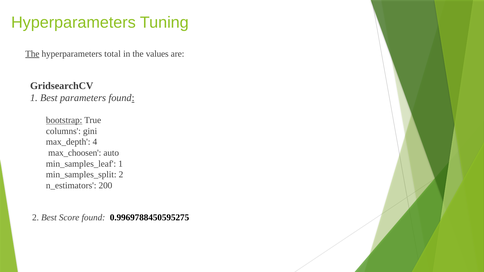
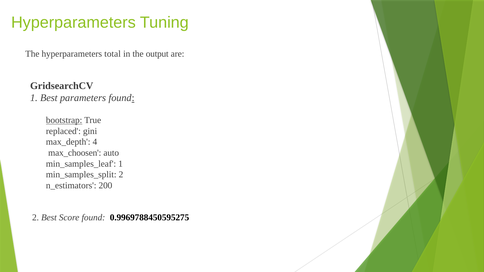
The at (32, 54) underline: present -> none
values: values -> output
columns: columns -> replaced
